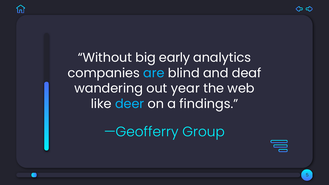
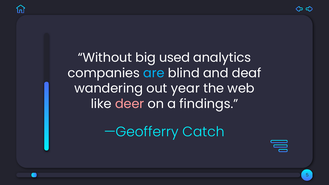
early: early -> used
deer colour: light blue -> pink
Group: Group -> Catch
